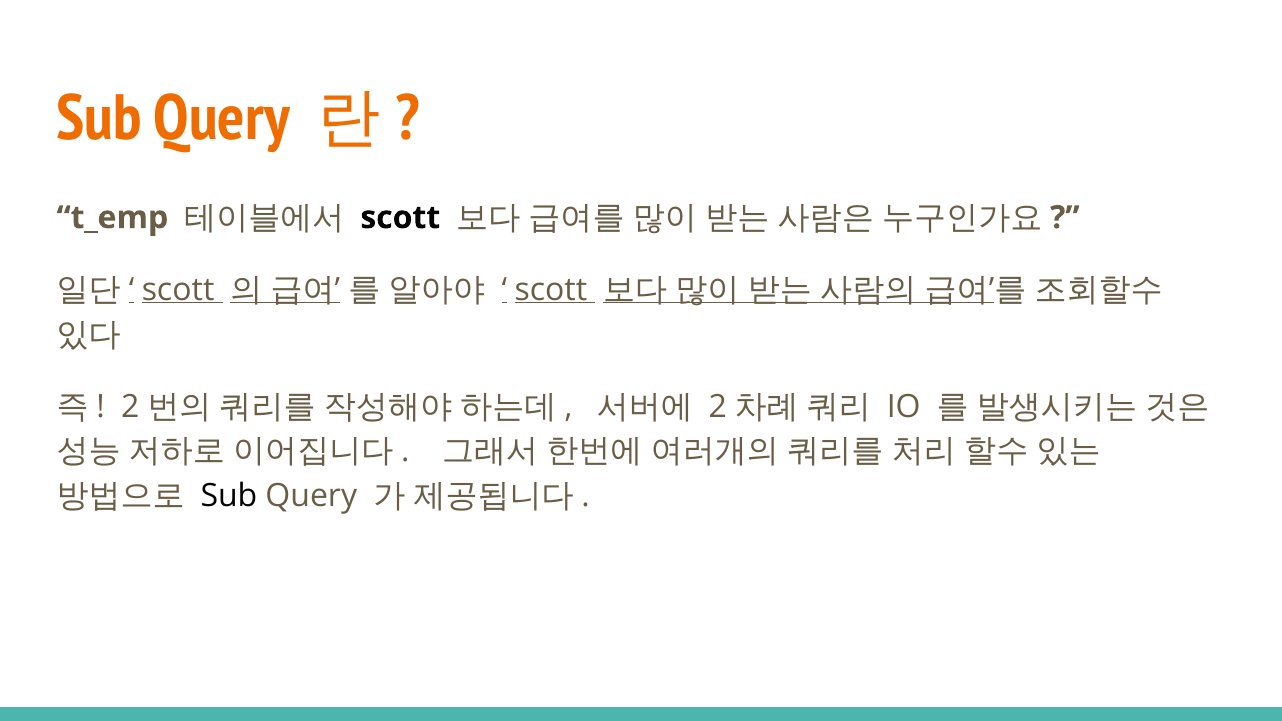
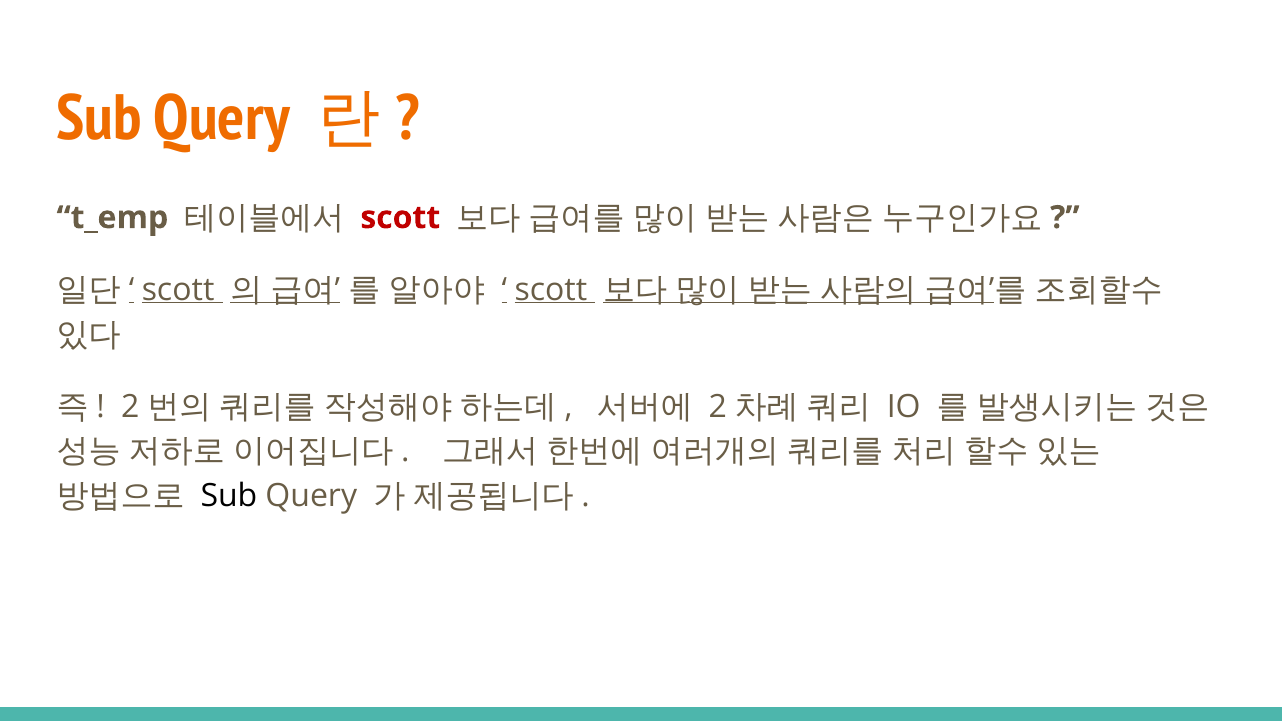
scott at (400, 218) colour: black -> red
